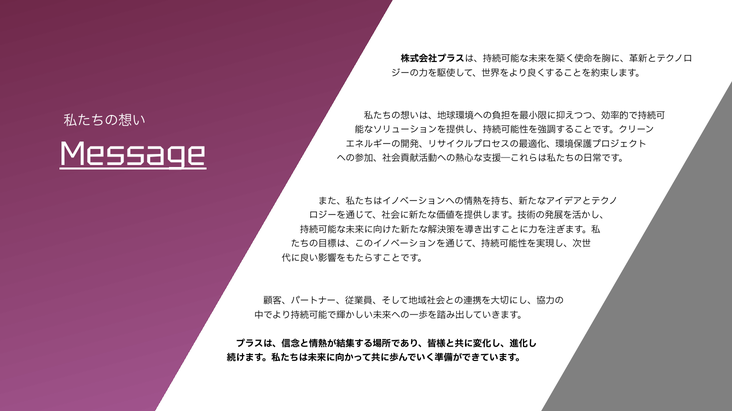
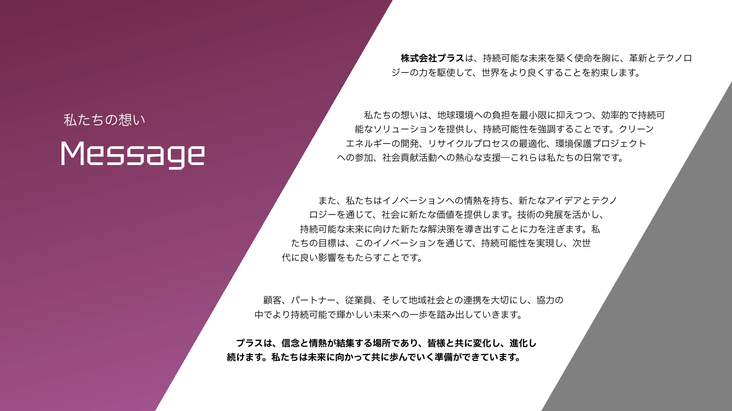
Message underline: present -> none
